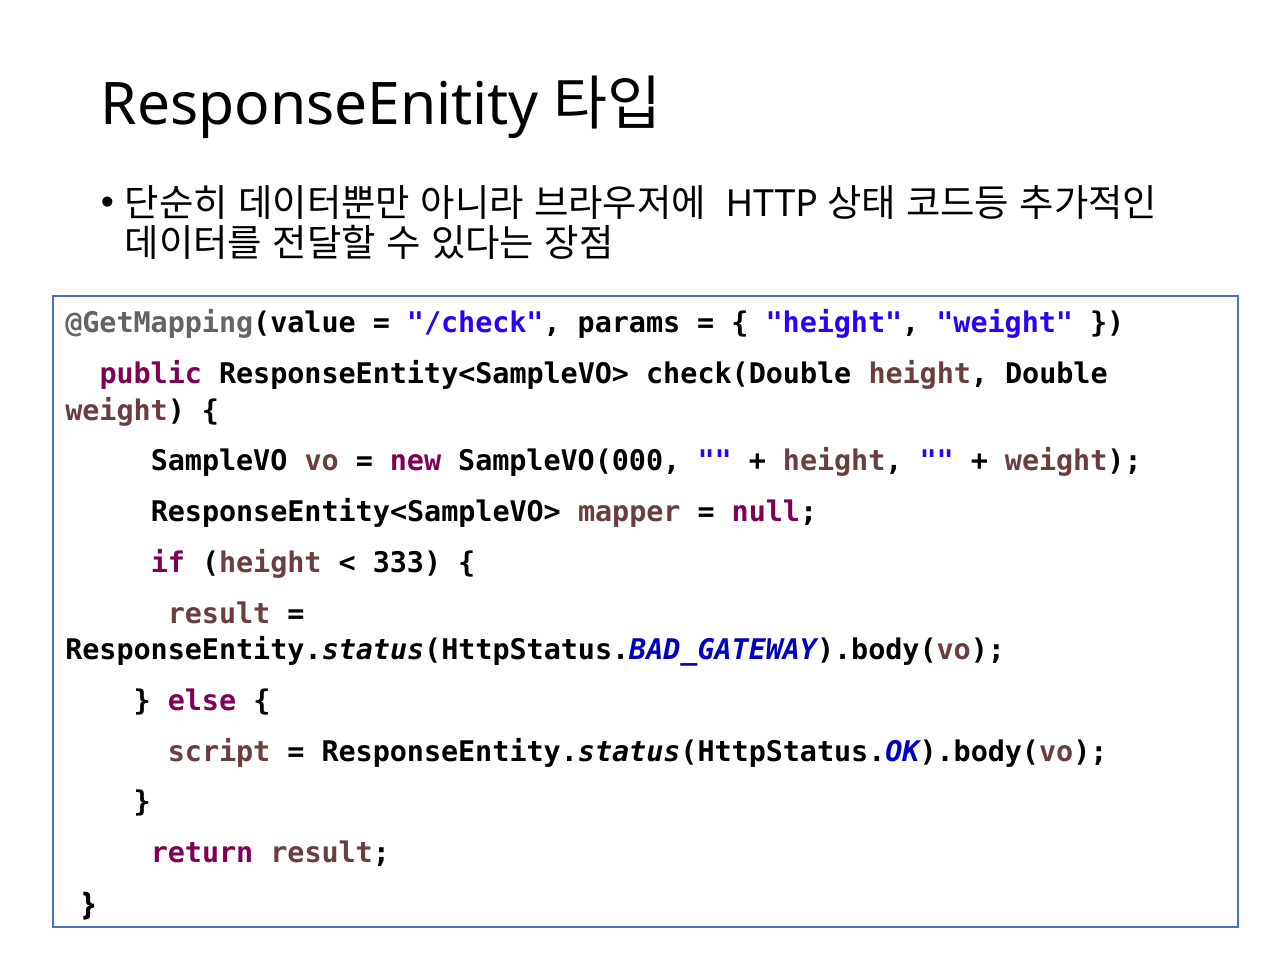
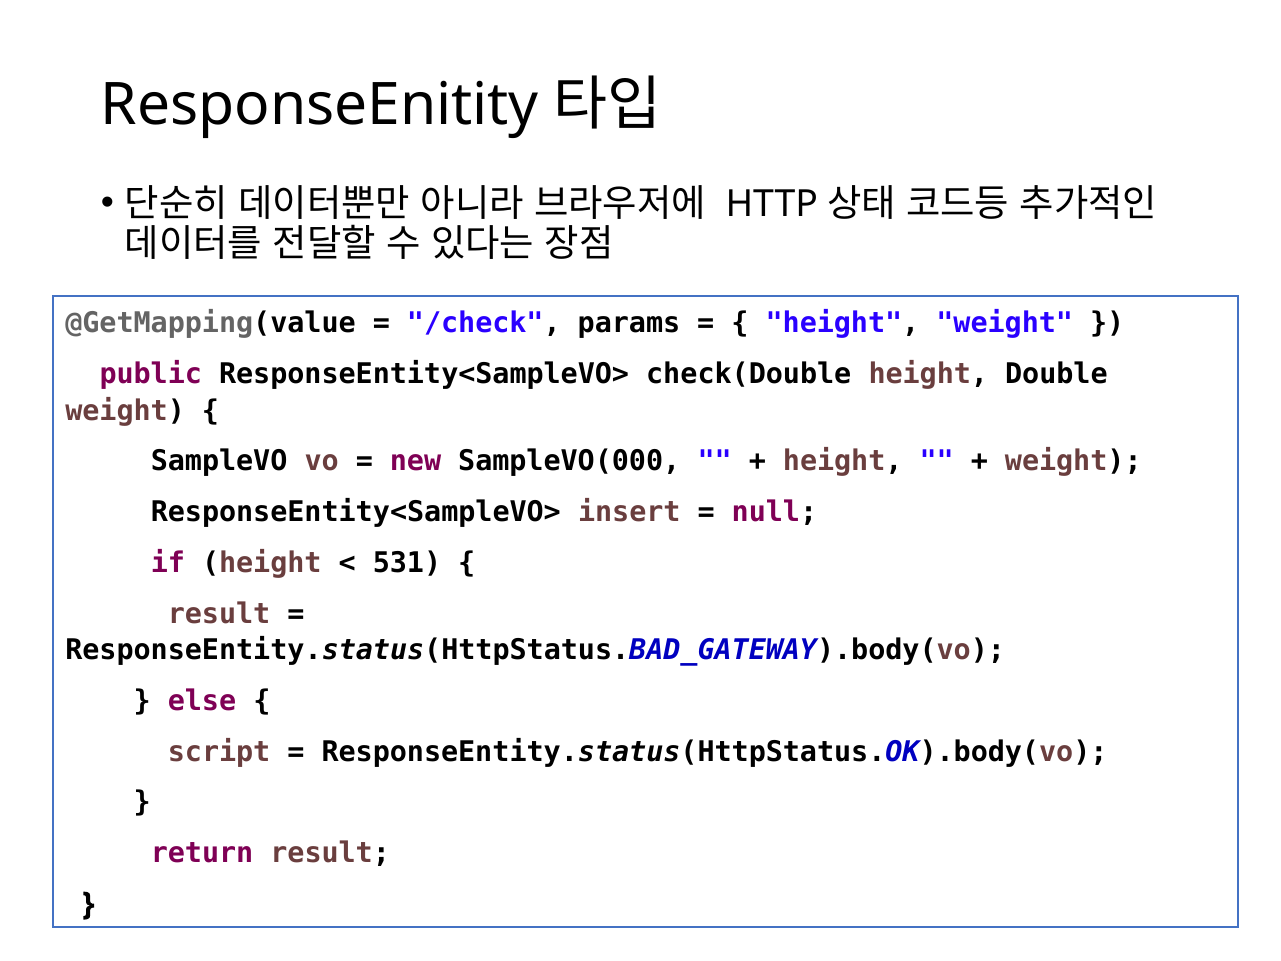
mapper: mapper -> insert
333: 333 -> 531
